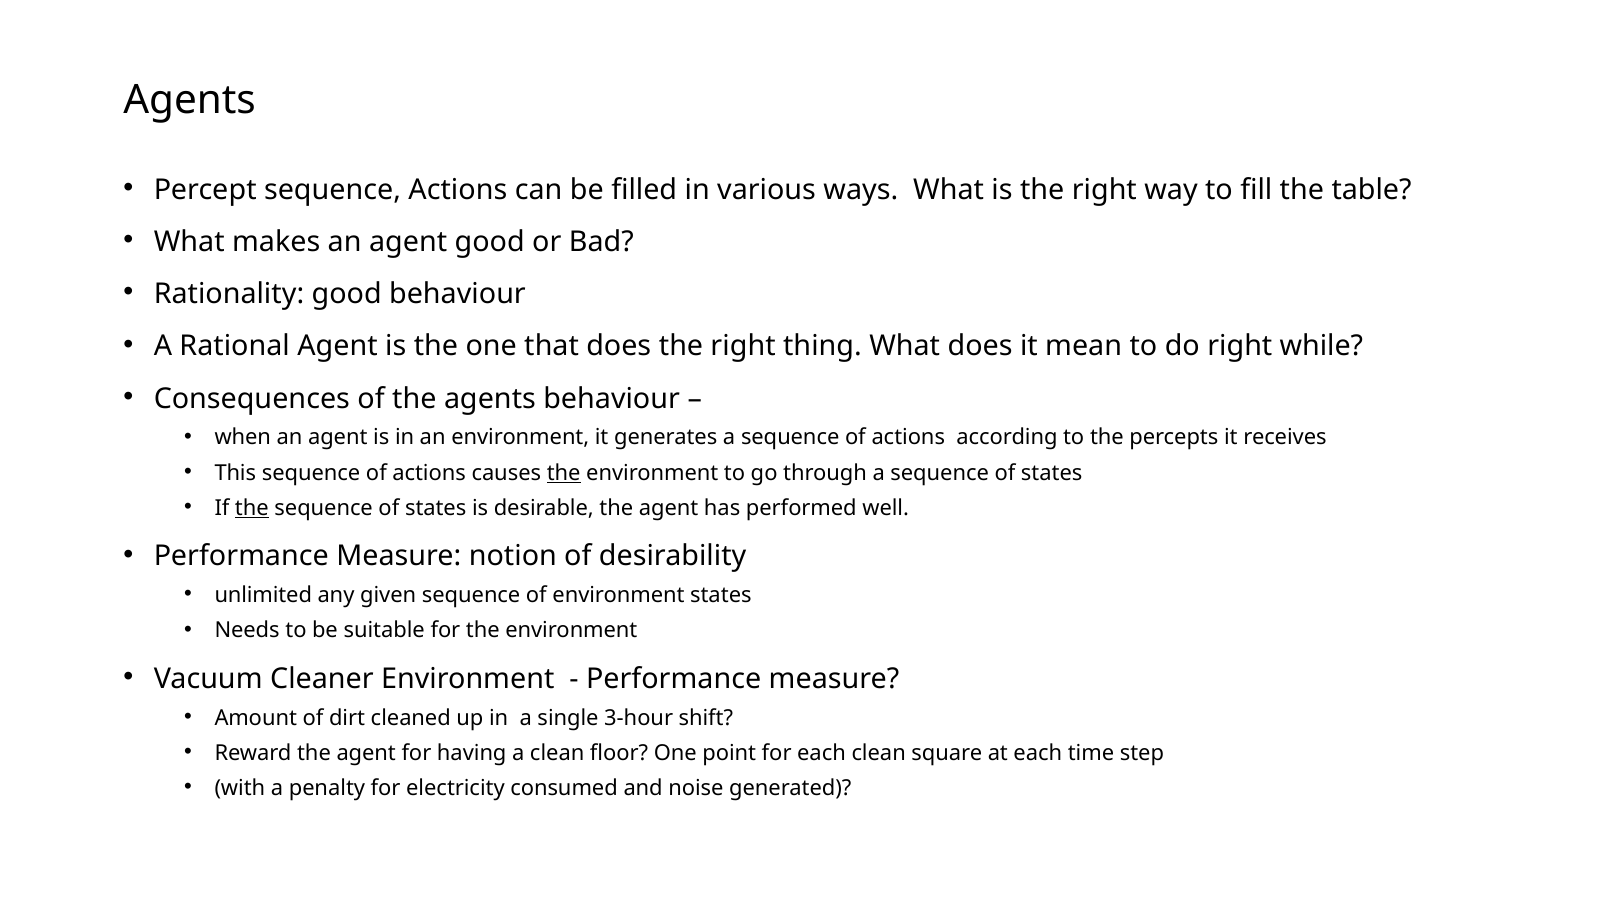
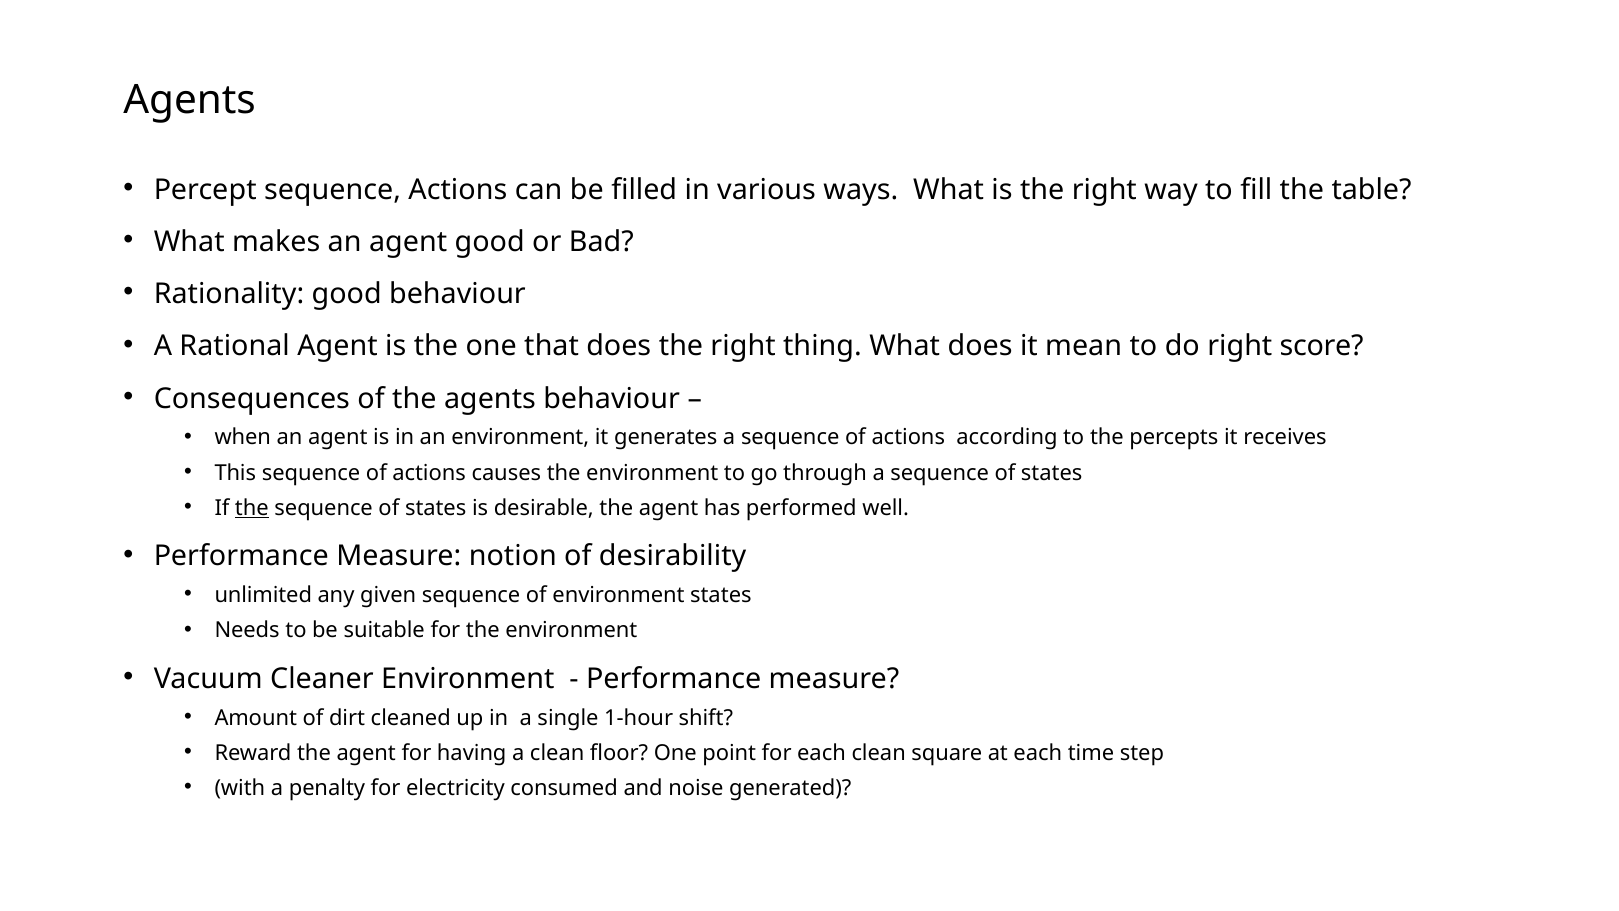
while: while -> score
the at (564, 473) underline: present -> none
3-hour: 3-hour -> 1-hour
